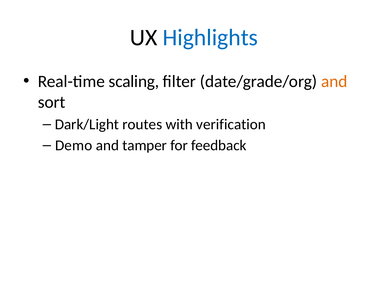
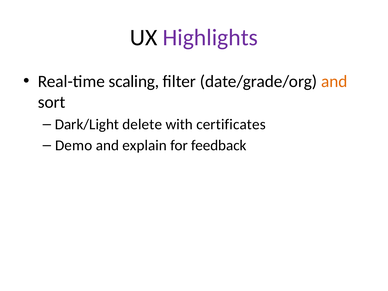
Highlights colour: blue -> purple
routes: routes -> delete
verification: verification -> certificates
tamper: tamper -> explain
